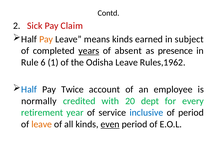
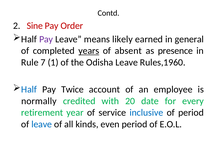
Sick: Sick -> Sine
Claim: Claim -> Order
Pay at (46, 39) colour: orange -> purple
means kinds: kinds -> likely
subject: subject -> general
6: 6 -> 7
Rules,1962: Rules,1962 -> Rules,1960
dept: dept -> date
leave at (42, 124) colour: orange -> blue
even underline: present -> none
